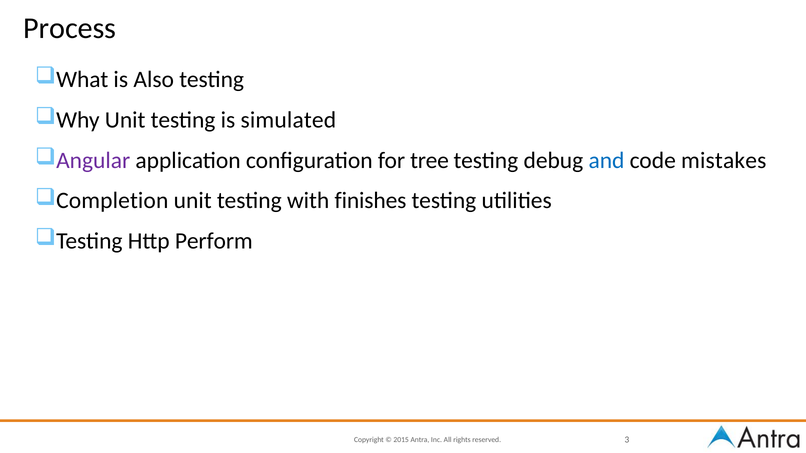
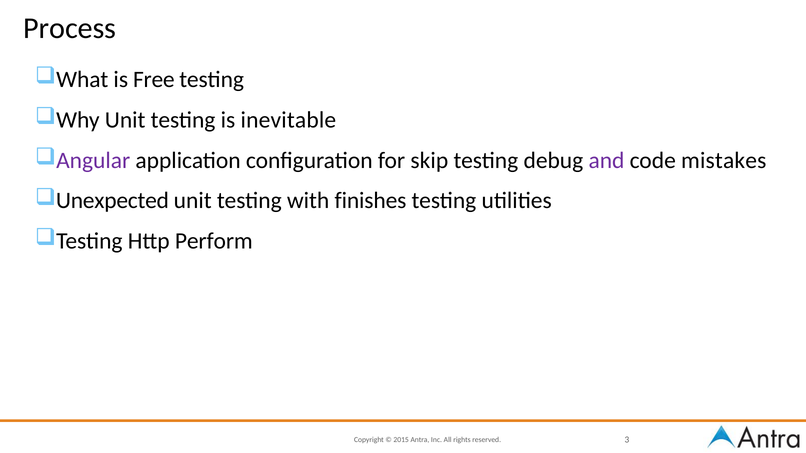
Also: Also -> Free
simulated: simulated -> inevitable
tree: tree -> skip
and colour: blue -> purple
Completion: Completion -> Unexpected
